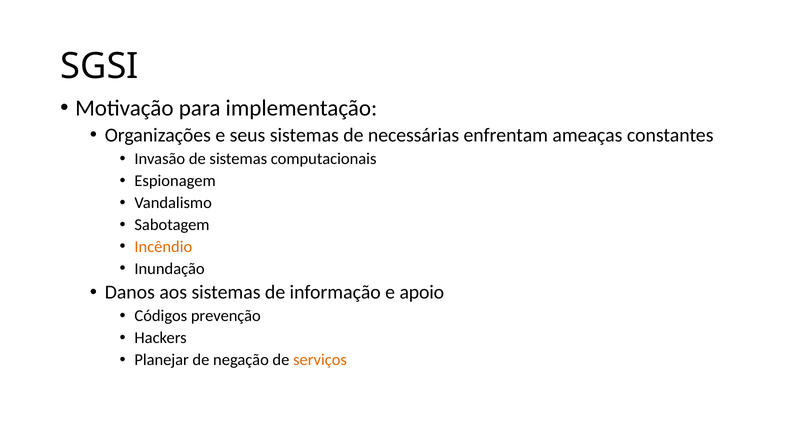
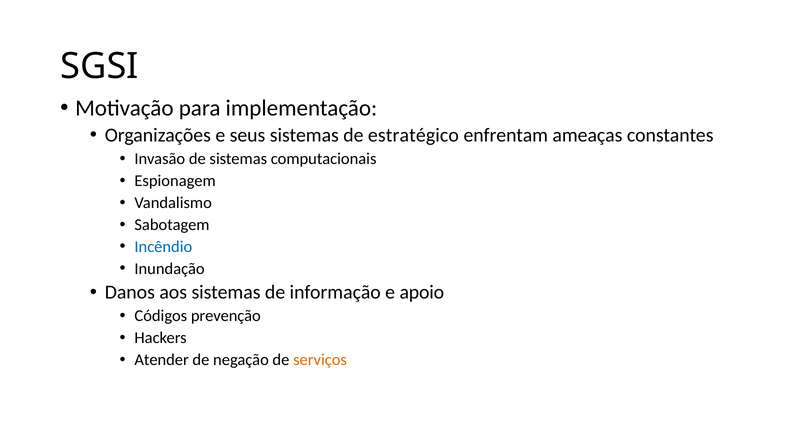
necessárias: necessárias -> estratégico
Incêndio colour: orange -> blue
Planejar: Planejar -> Atender
